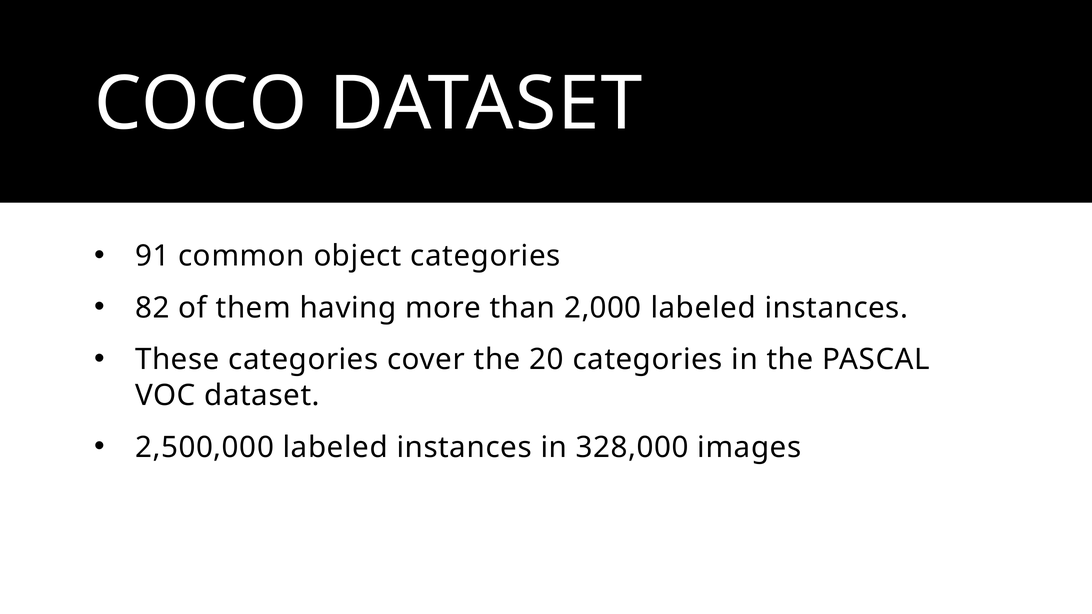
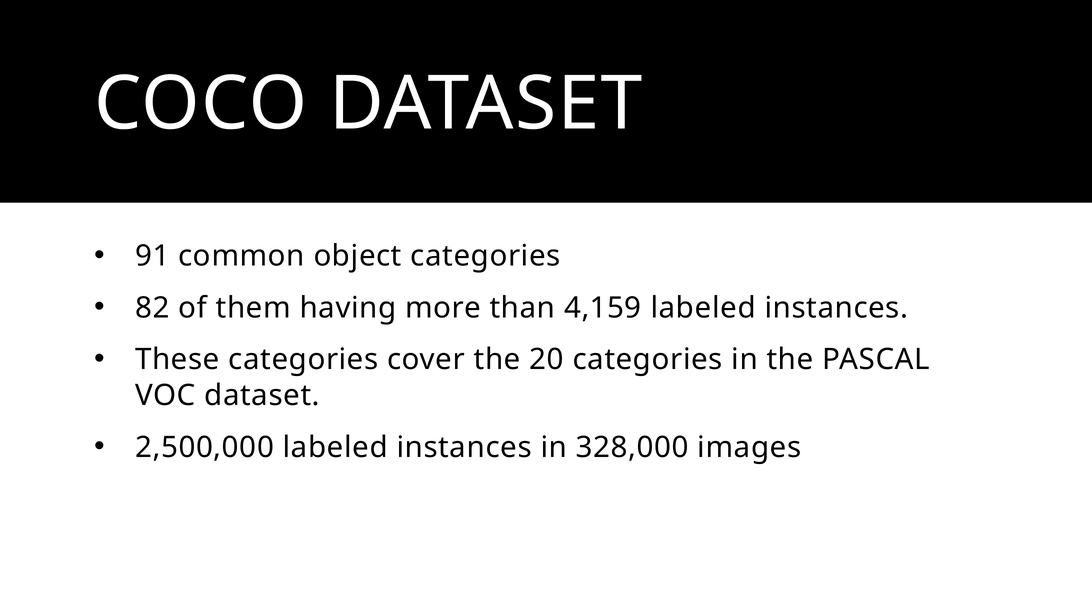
2,000: 2,000 -> 4,159
